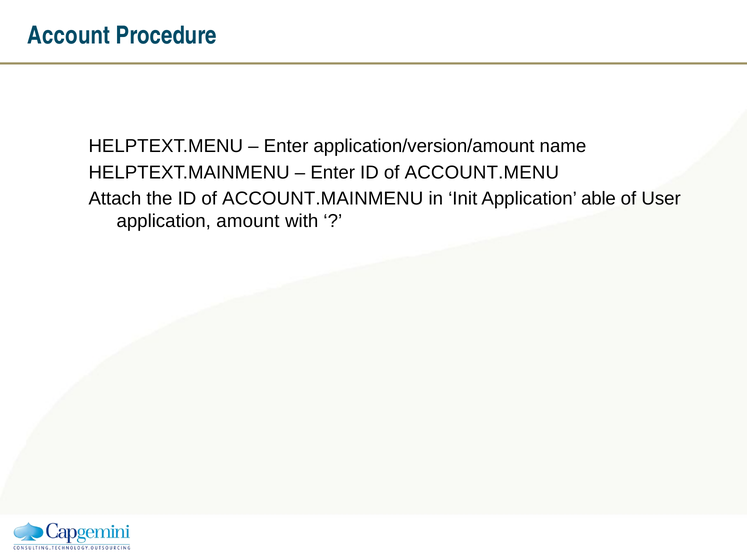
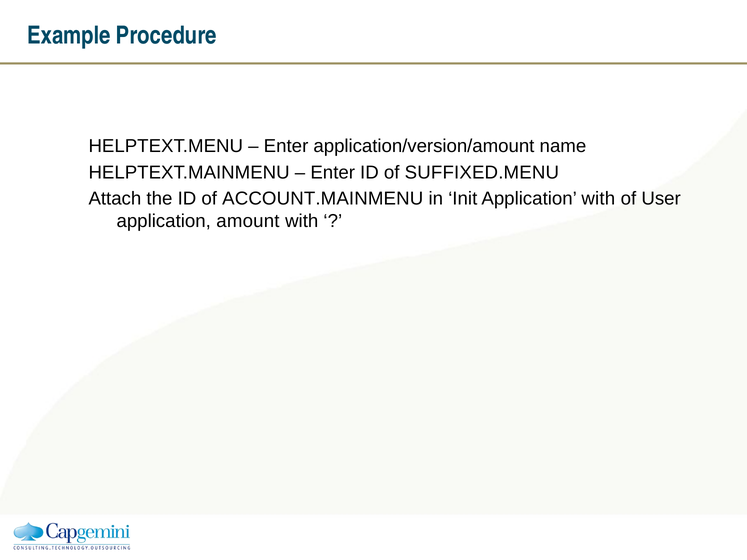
Account: Account -> Example
ACCOUNT.MENU: ACCOUNT.MENU -> SUFFIXED.MENU
Application able: able -> with
